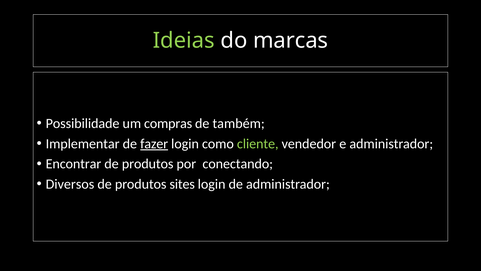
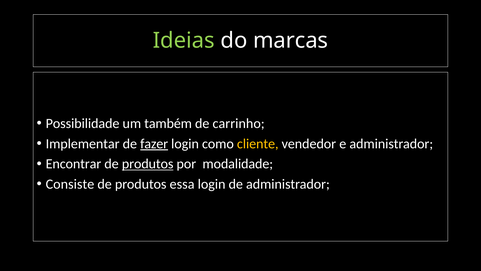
compras: compras -> também
também: também -> carrinho
cliente colour: light green -> yellow
produtos at (148, 164) underline: none -> present
conectando: conectando -> modalidade
Diversos: Diversos -> Consiste
sites: sites -> essa
